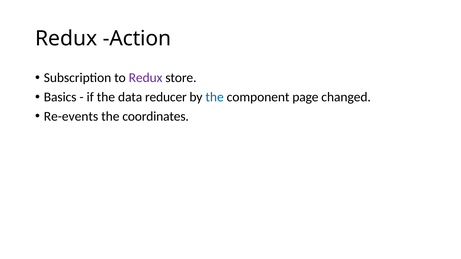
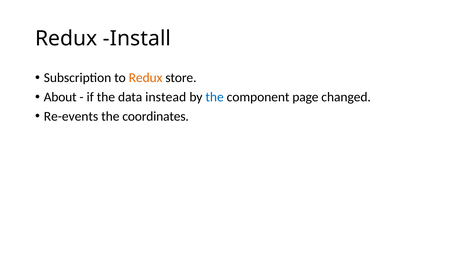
Action: Action -> Install
Redux at (146, 78) colour: purple -> orange
Basics: Basics -> About
reducer: reducer -> instead
